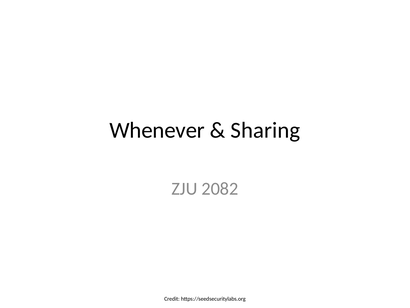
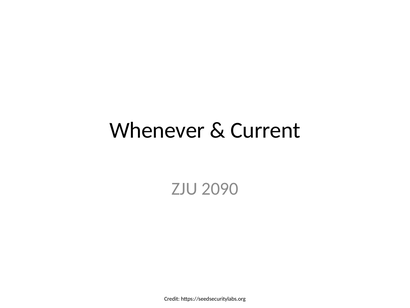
Sharing: Sharing -> Current
2082: 2082 -> 2090
